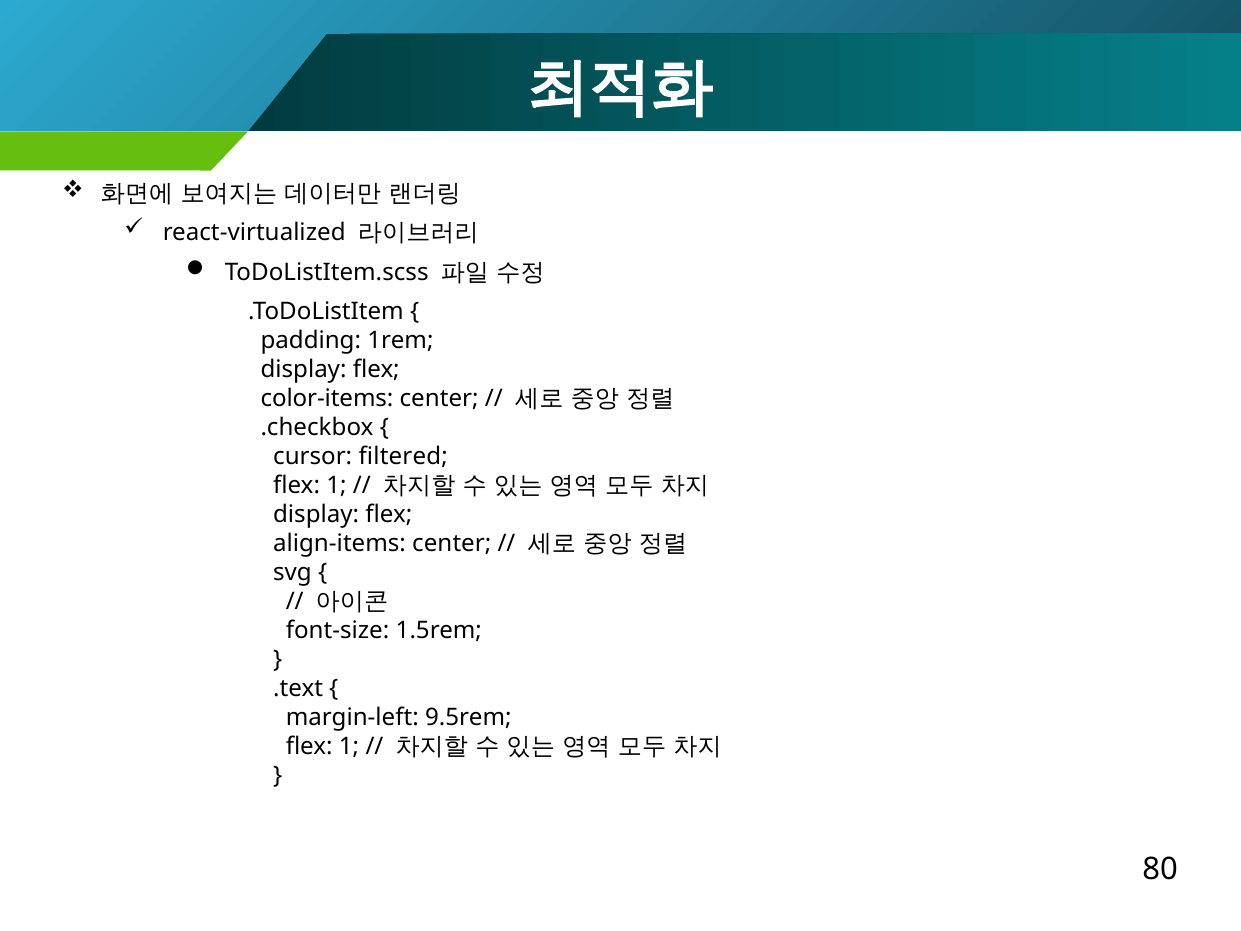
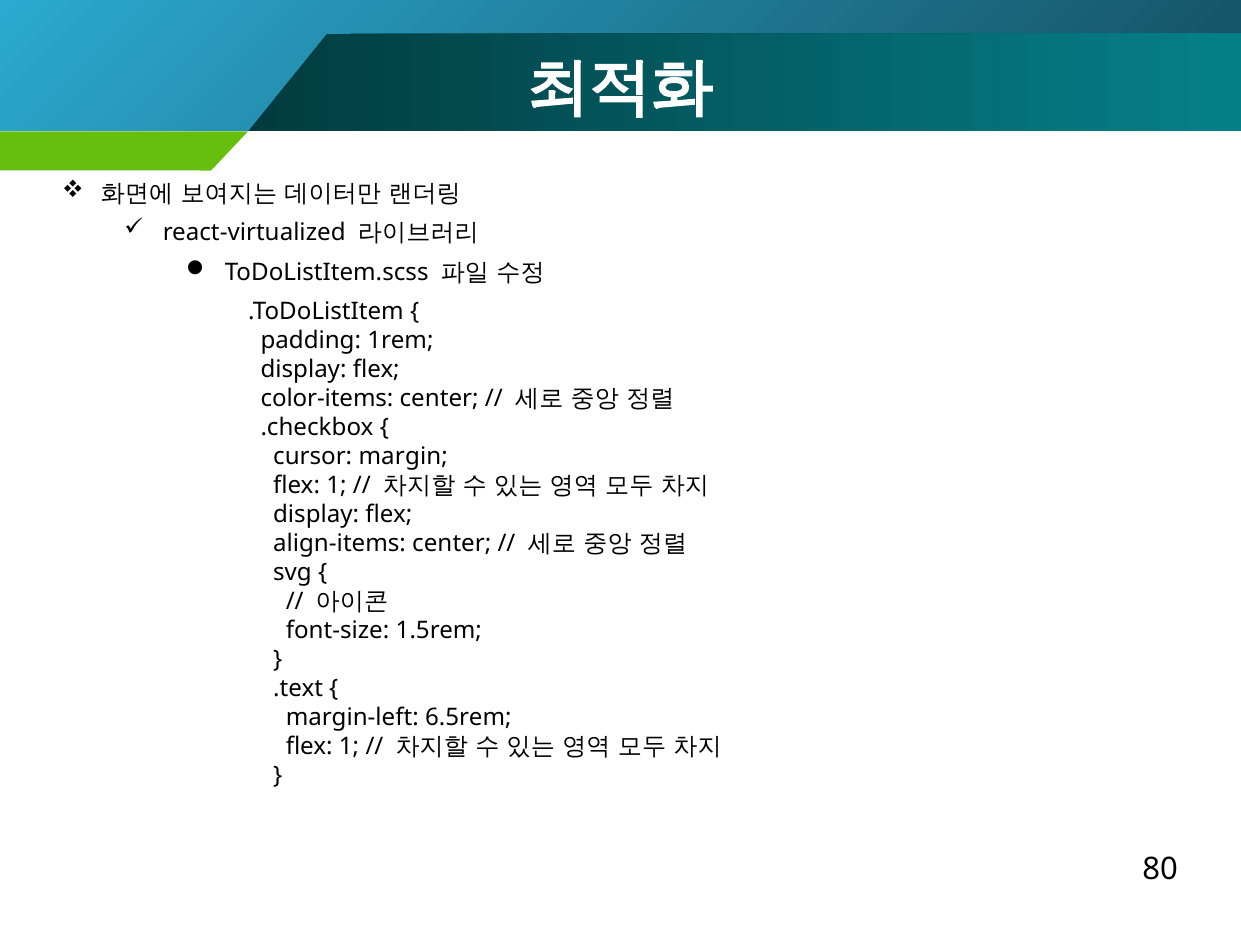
filtered: filtered -> margin
9.5rem: 9.5rem -> 6.5rem
